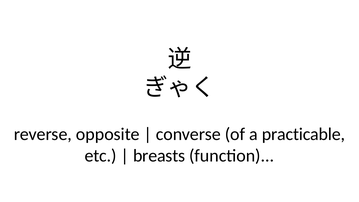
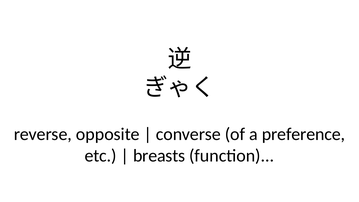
practicable: practicable -> preference
